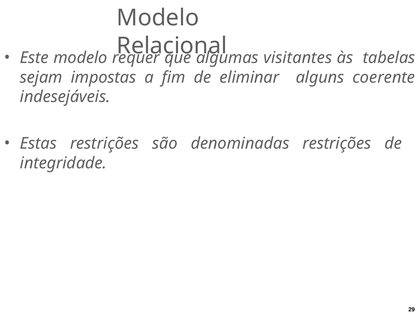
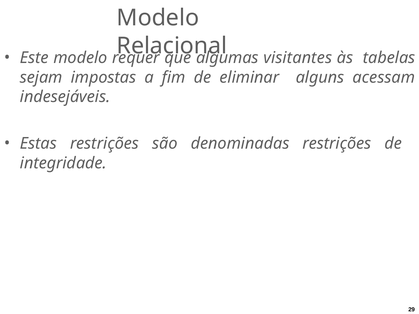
coerente: coerente -> acessam
